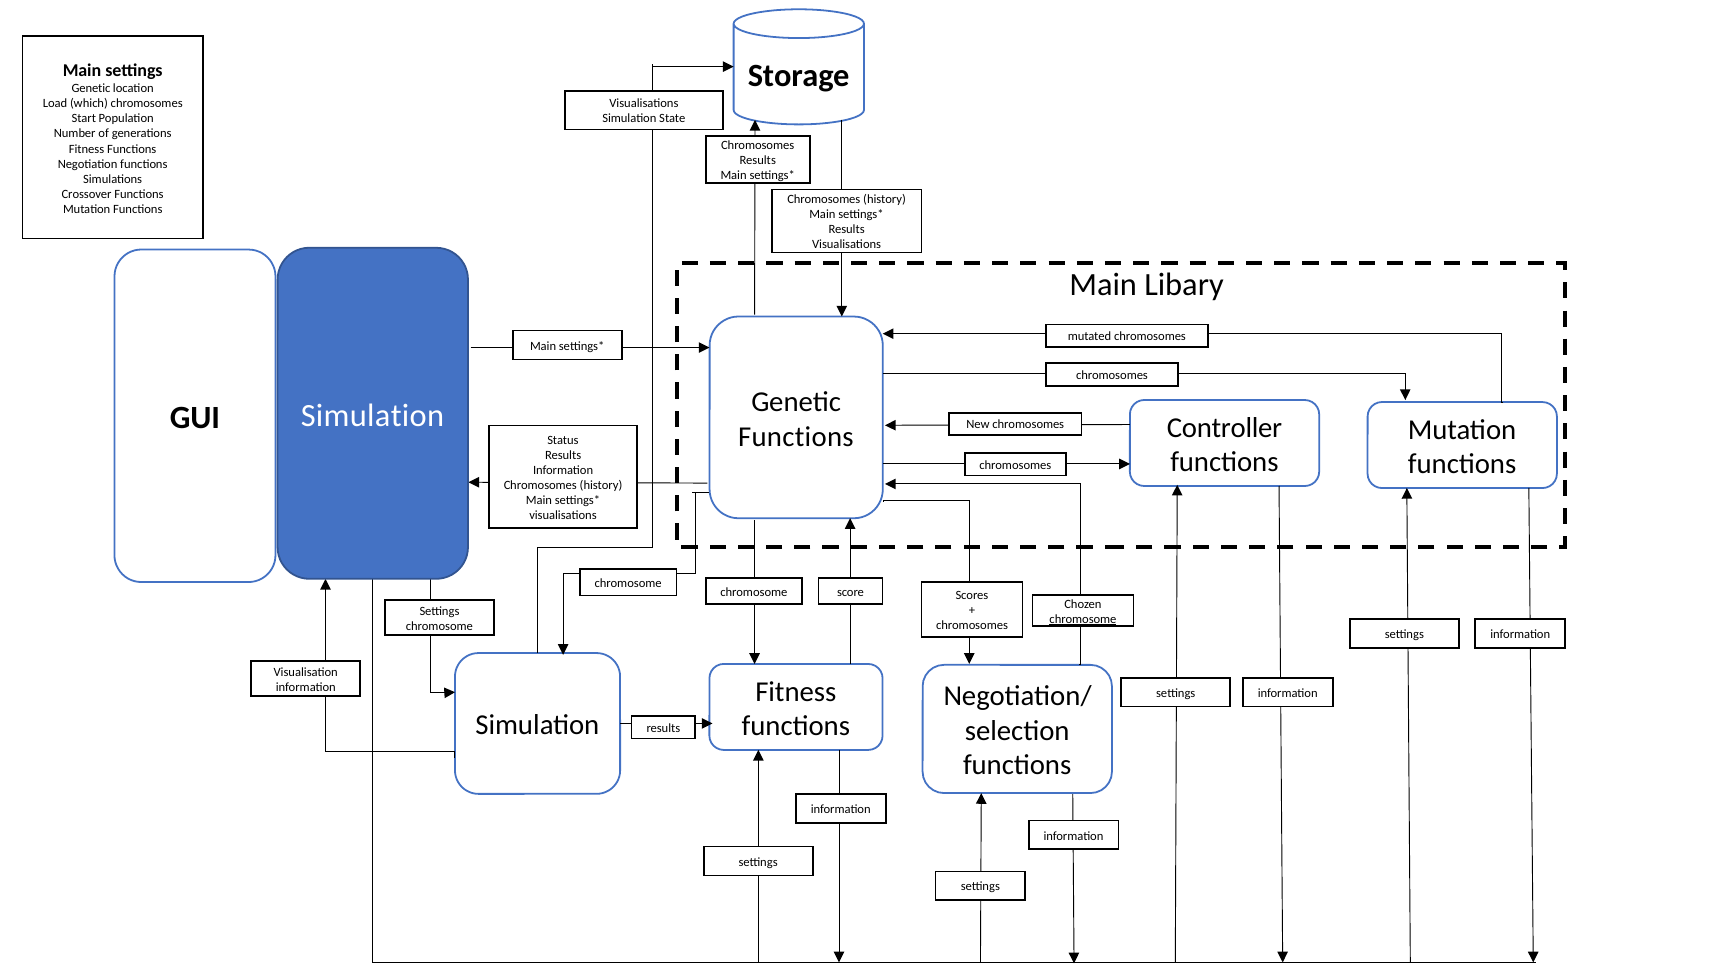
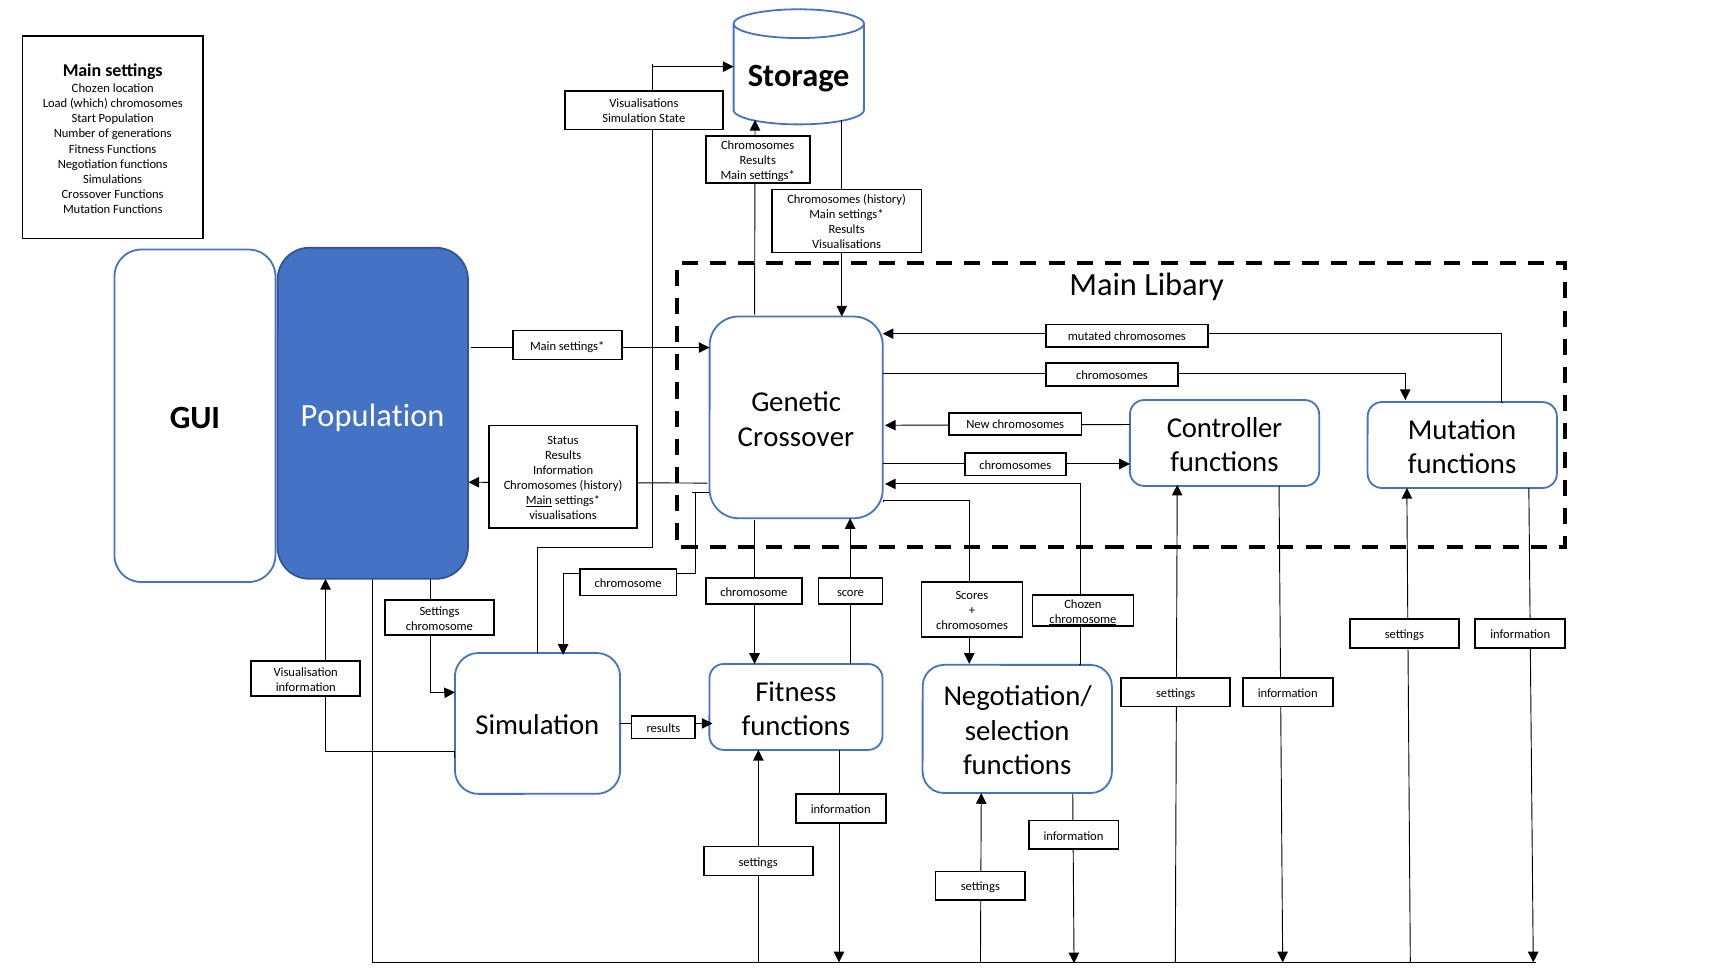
Genetic at (91, 88): Genetic -> Chozen
Simulation at (372, 416): Simulation -> Population
Functions at (796, 437): Functions -> Crossover
Main at (539, 501) underline: none -> present
